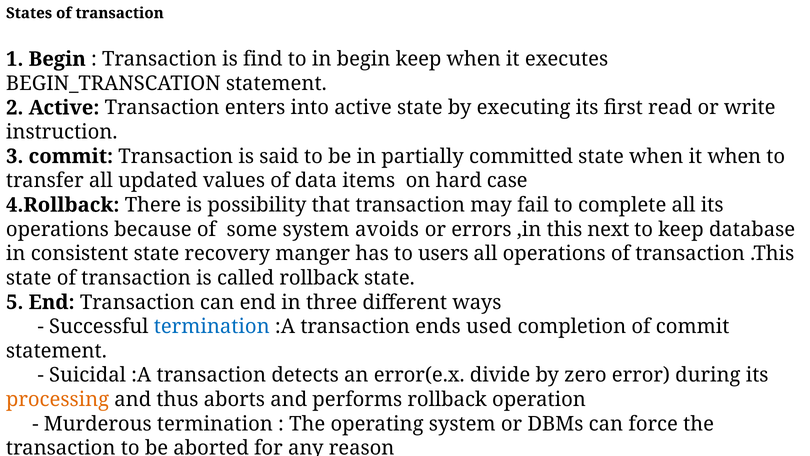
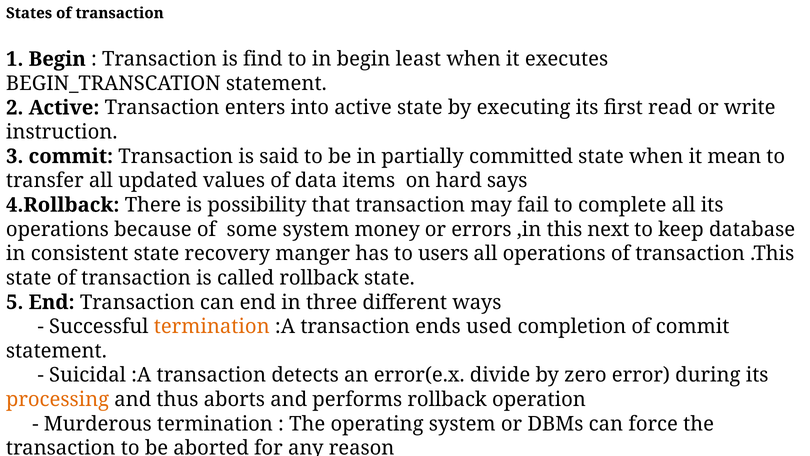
begin keep: keep -> least
it when: when -> mean
case: case -> says
avoids: avoids -> money
termination at (212, 326) colour: blue -> orange
